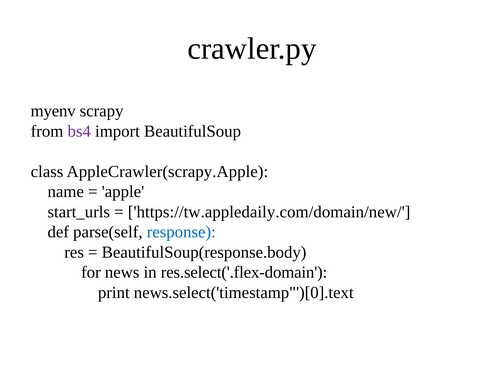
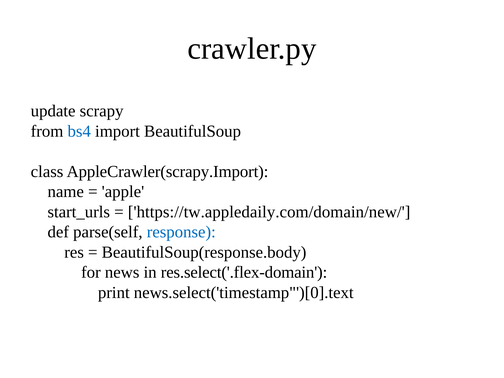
myenv: myenv -> update
bs4 colour: purple -> blue
AppleCrawler(scrapy.Apple: AppleCrawler(scrapy.Apple -> AppleCrawler(scrapy.Import
